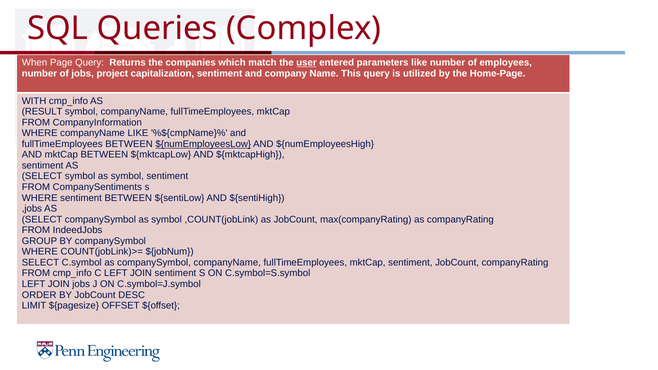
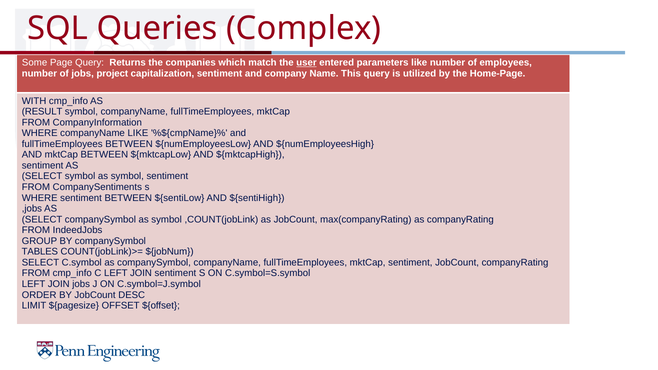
When: When -> Some
${numEmployeesLow underline: present -> none
WHERE at (40, 252): WHERE -> TABLES
